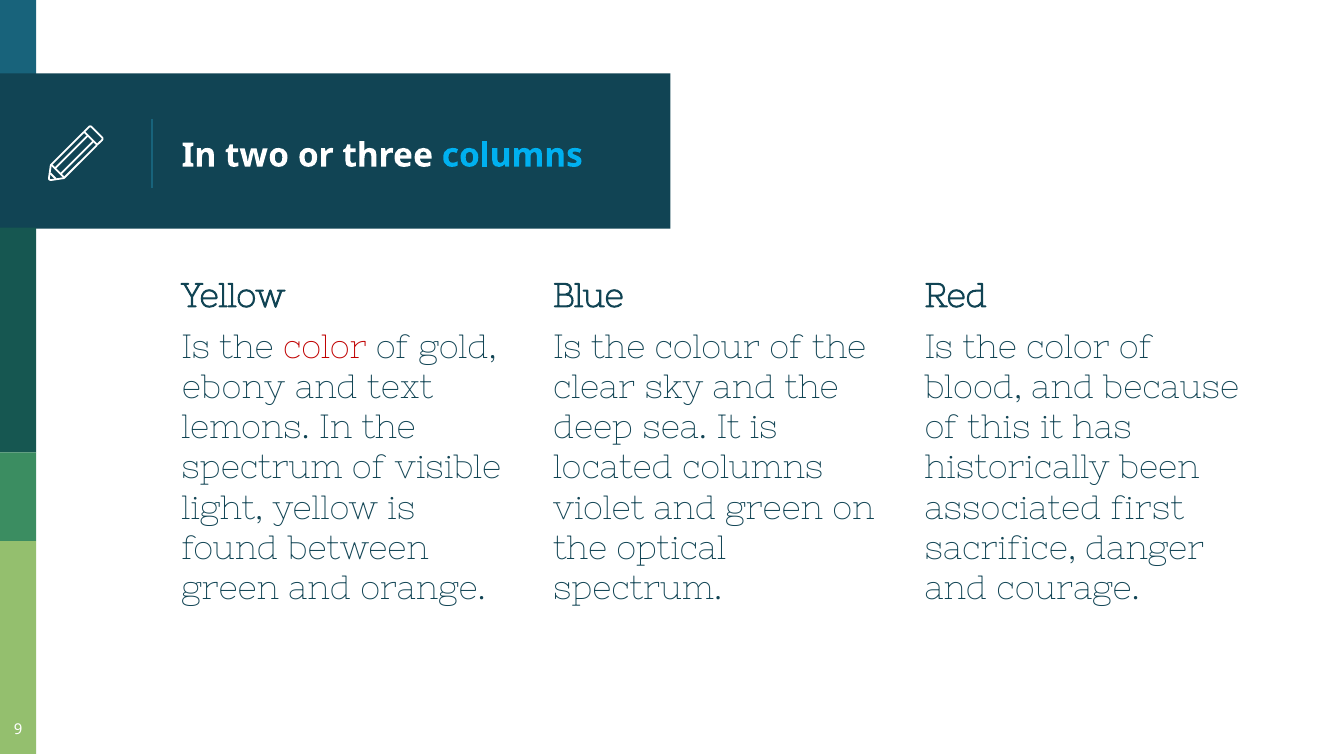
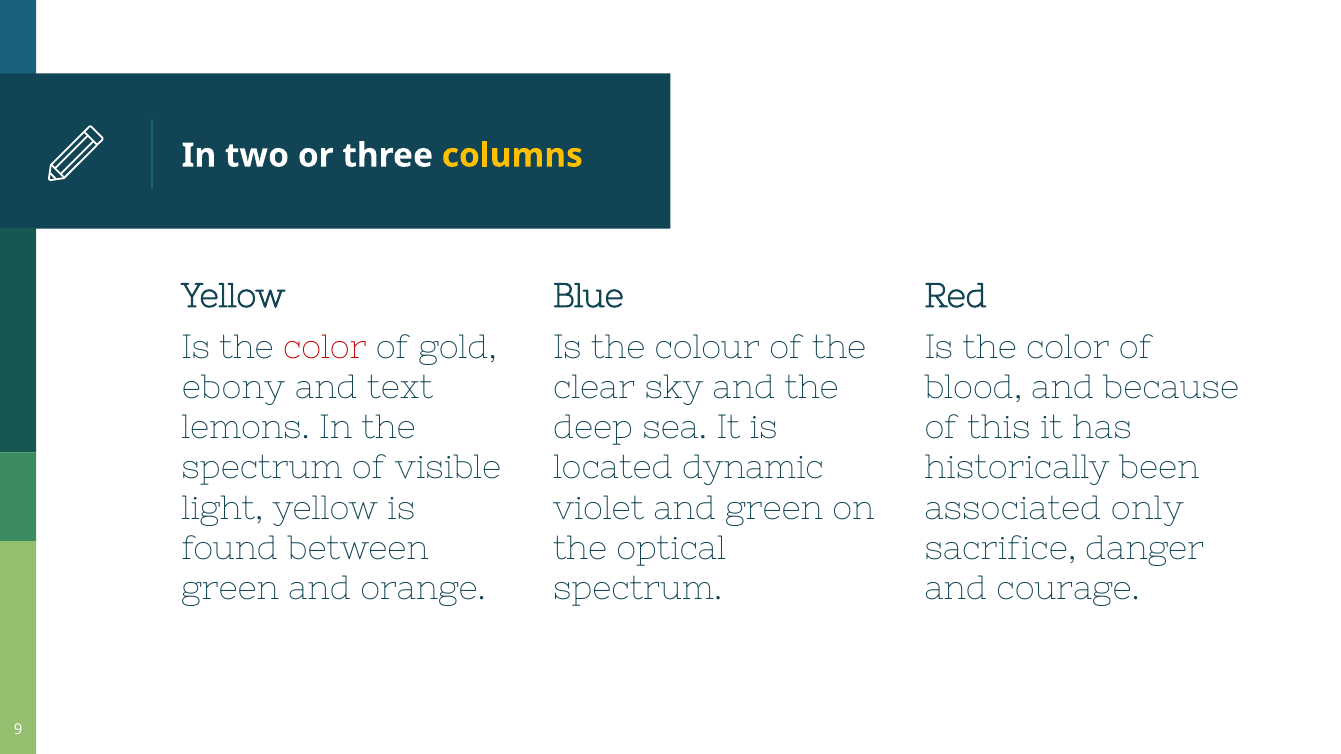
columns at (512, 156) colour: light blue -> yellow
located columns: columns -> dynamic
first: first -> only
